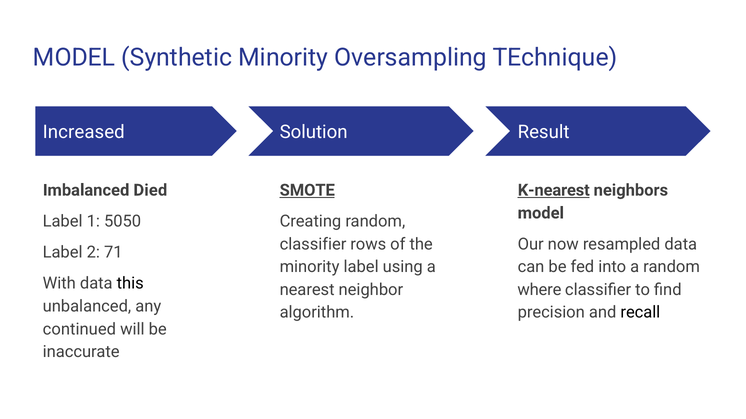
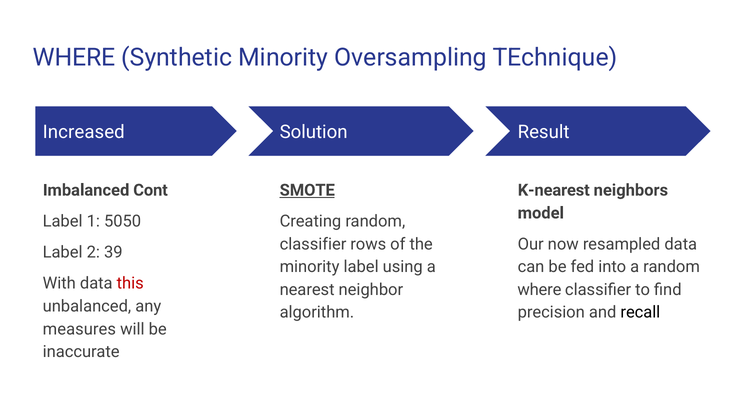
MODEL at (74, 58): MODEL -> WHERE
Died: Died -> Cont
K-nearest underline: present -> none
71: 71 -> 39
this colour: black -> red
continued: continued -> measures
